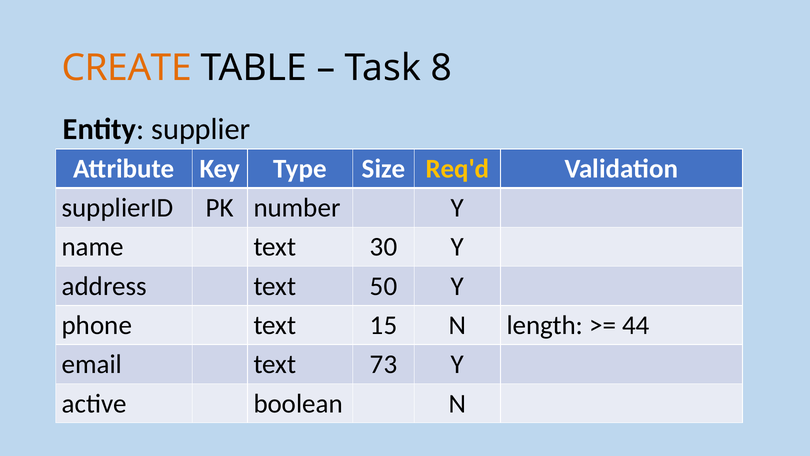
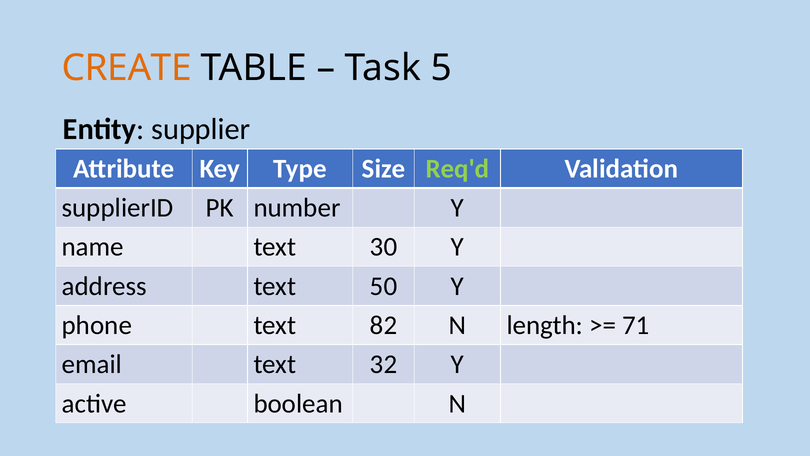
8: 8 -> 5
Req'd colour: yellow -> light green
15: 15 -> 82
44: 44 -> 71
73: 73 -> 32
